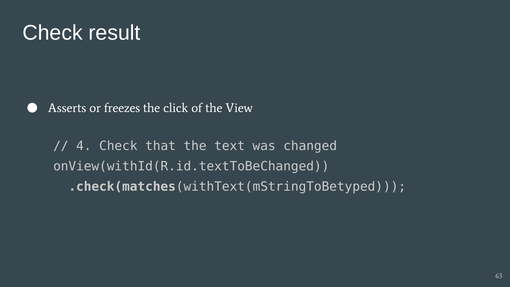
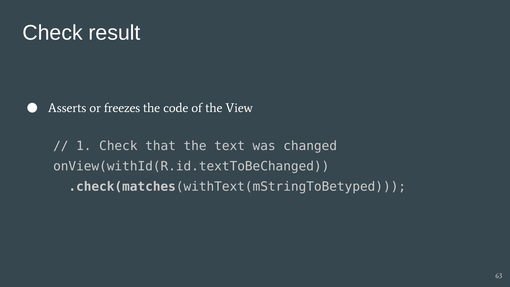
click: click -> code
4: 4 -> 1
